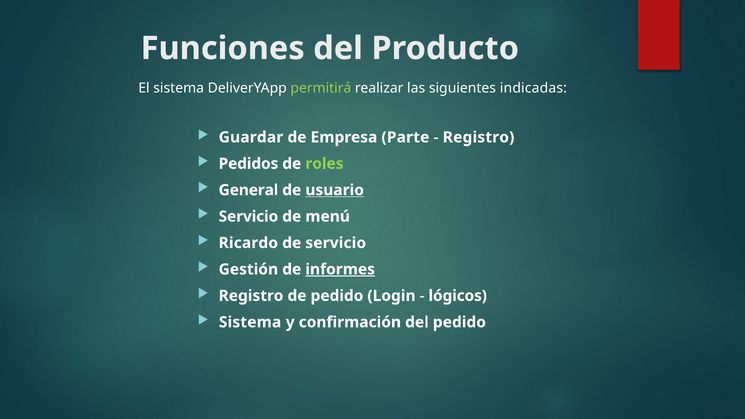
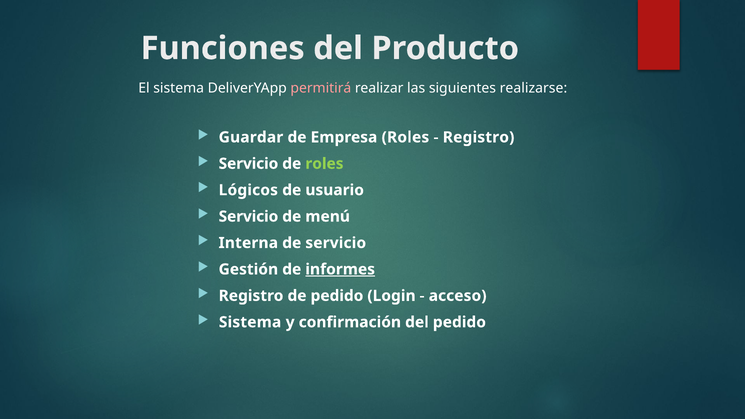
permitirá colour: light green -> pink
indicadas: indicadas -> realizarse
Empresa Parte: Parte -> Roles
Pedidos at (248, 164): Pedidos -> Servicio
General: General -> Lógicos
usuario underline: present -> none
Ricardo: Ricardo -> Interna
lógicos: lógicos -> acceso
